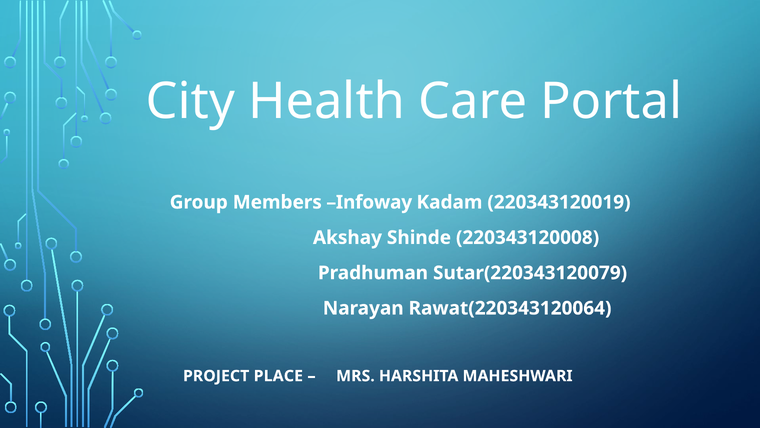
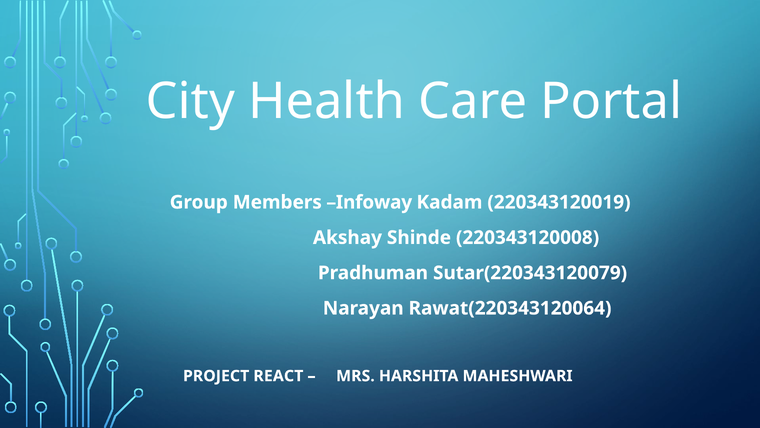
PLACE: PLACE -> REACT
